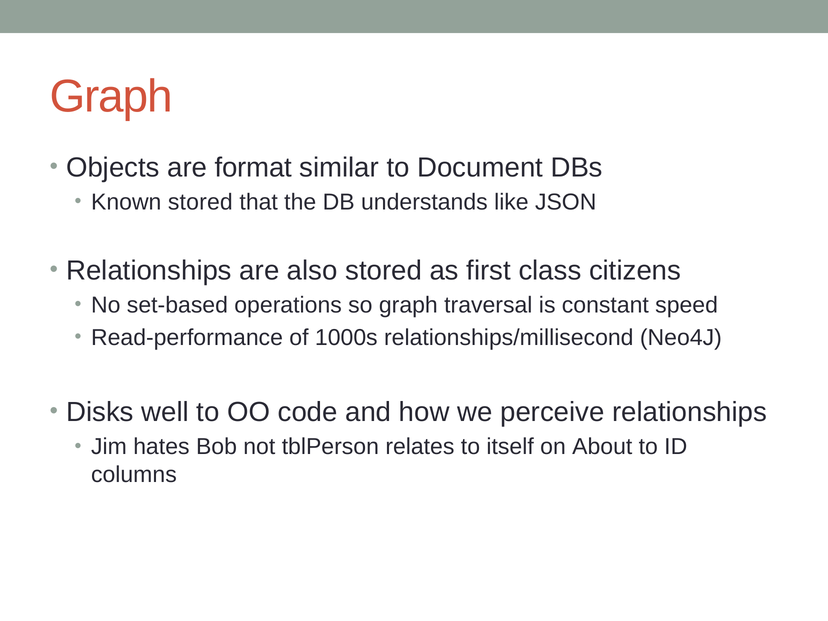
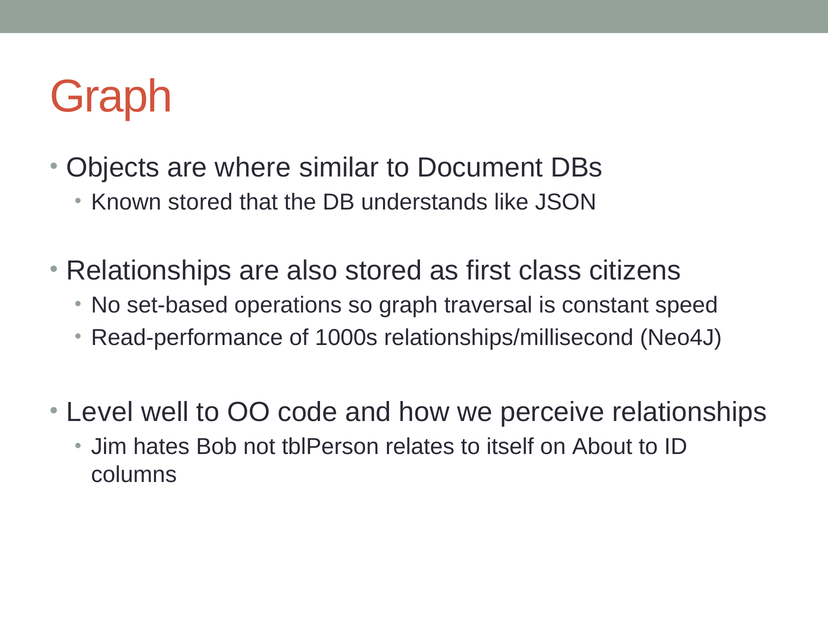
format: format -> where
Disks: Disks -> Level
